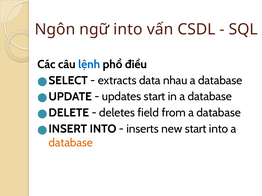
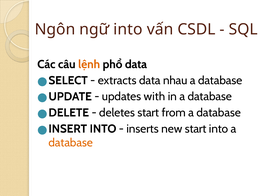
lệnh colour: blue -> orange
phổ điều: điều -> data
updates start: start -> with
deletes field: field -> start
